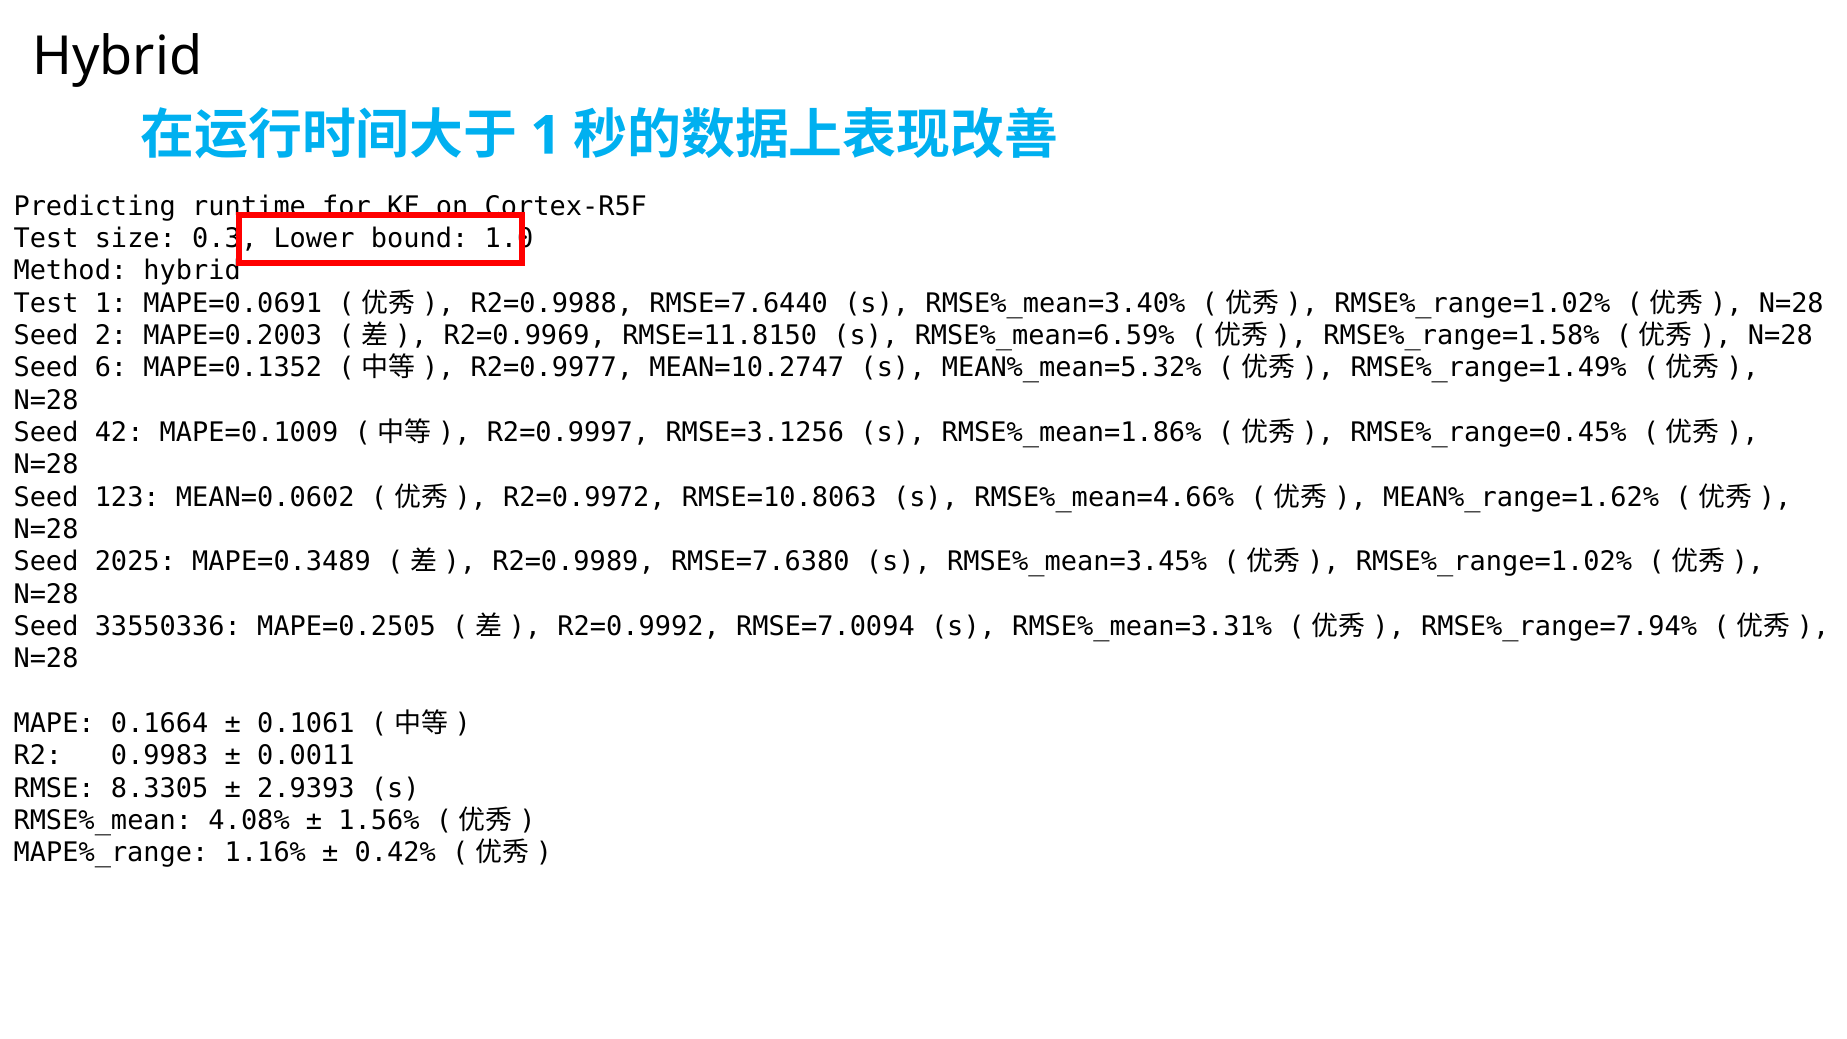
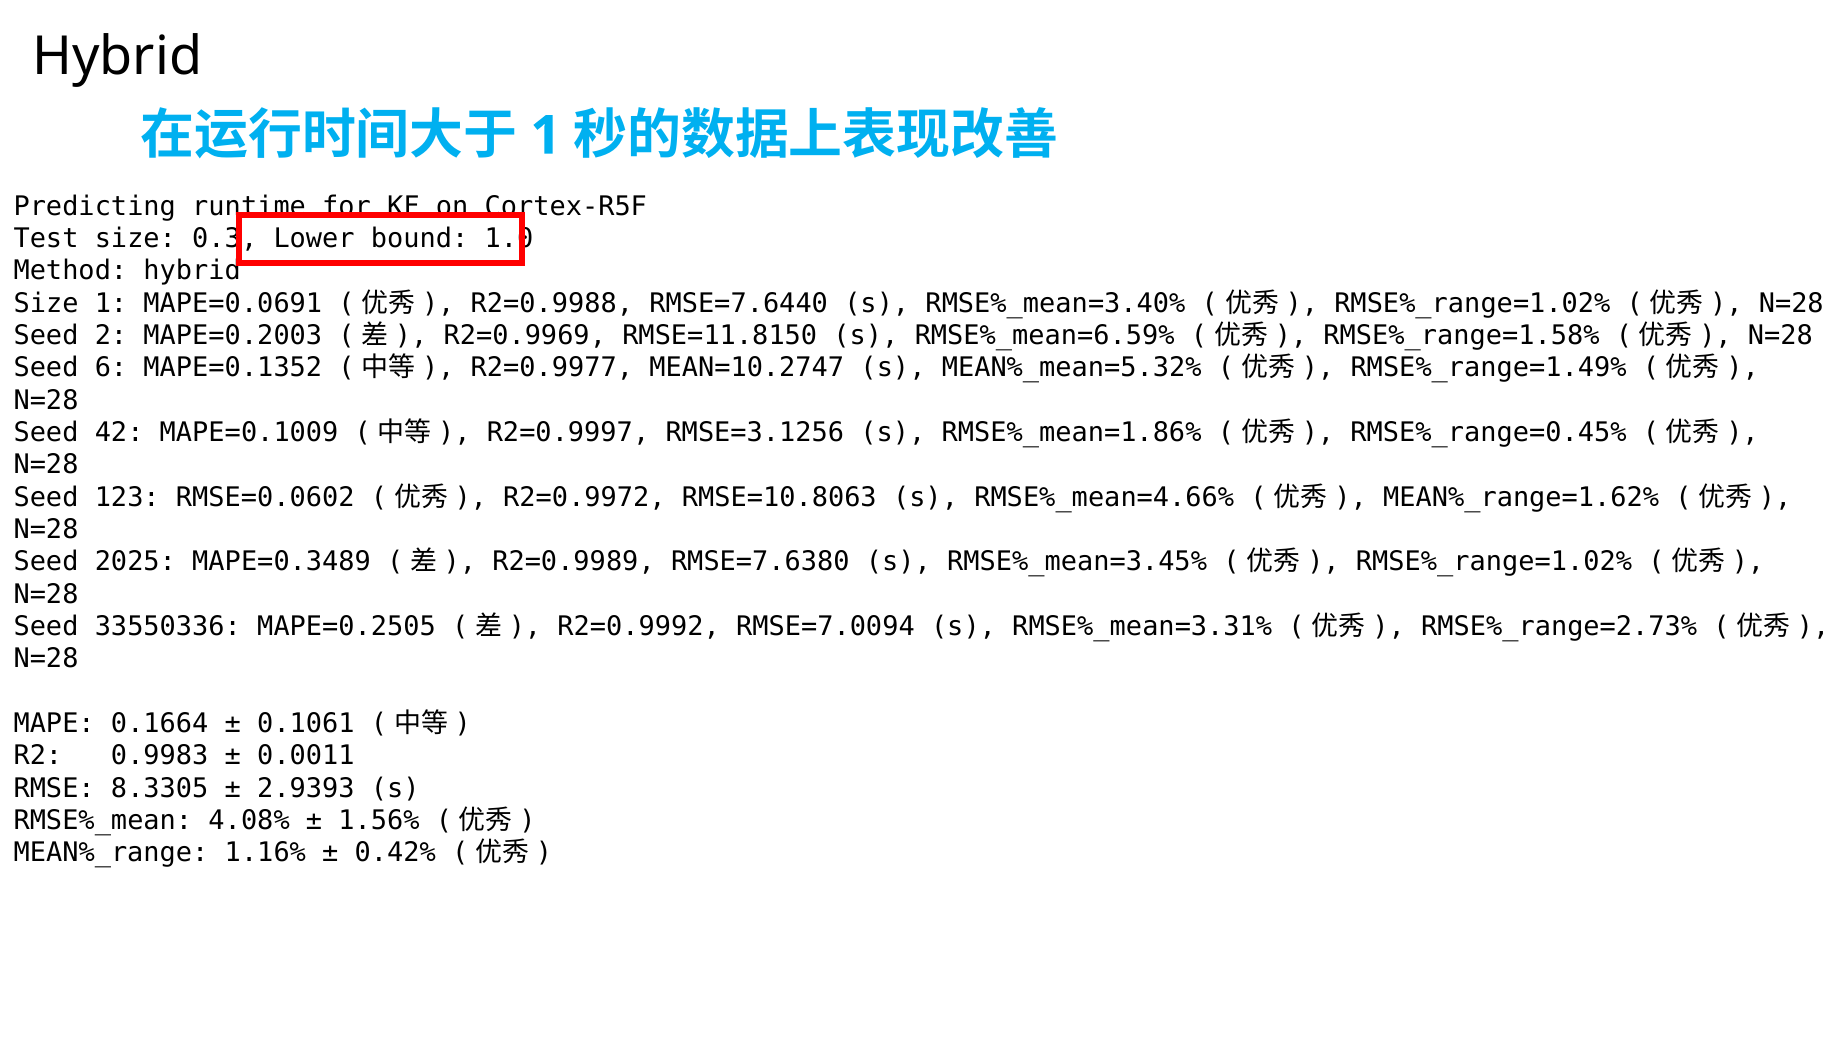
Test at (46, 303): Test -> Size
MEAN=0.0602: MEAN=0.0602 -> RMSE=0.0602
RMSE%_range=7.94%: RMSE%_range=7.94% -> RMSE%_range=2.73%
MAPE%_range: MAPE%_range -> MEAN%_range
